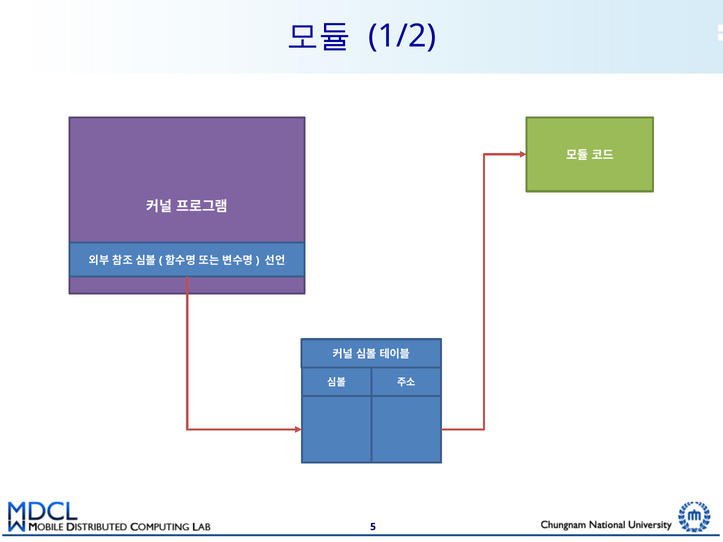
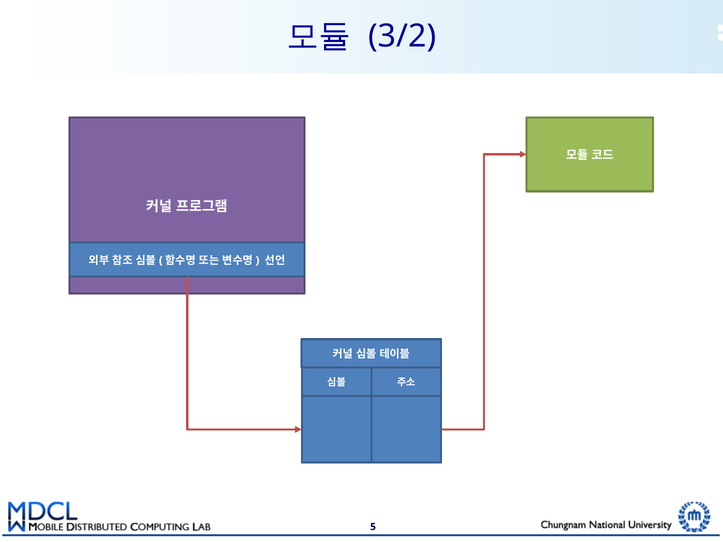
1/2: 1/2 -> 3/2
